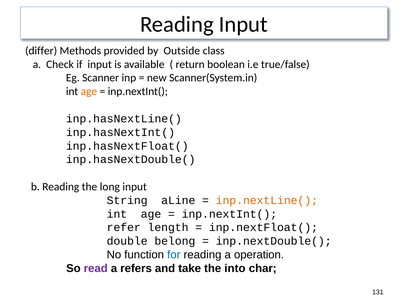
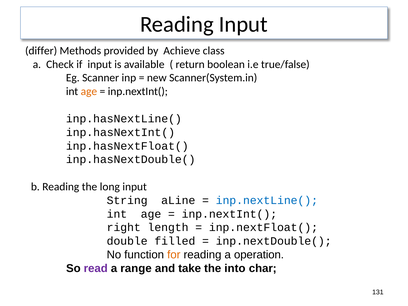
Outside: Outside -> Achieve
inp.nextLine( colour: orange -> blue
refer: refer -> right
belong: belong -> filled
for colour: blue -> orange
refers: refers -> range
